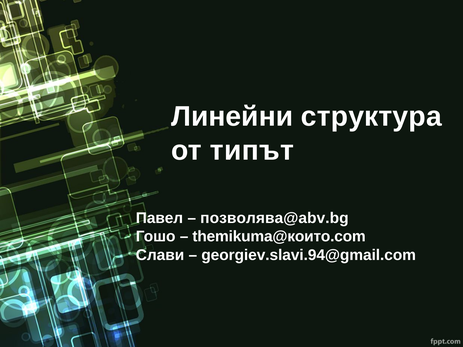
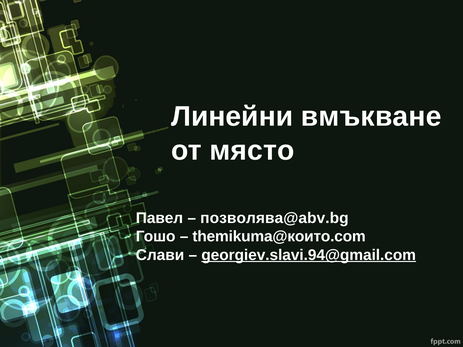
структура: структура -> вмъкване
типът: типът -> място
georgiev.slavi.94@gmail.com underline: none -> present
